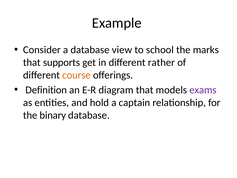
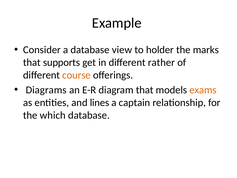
school: school -> holder
Definition: Definition -> Diagrams
exams colour: purple -> orange
hold: hold -> lines
binary: binary -> which
